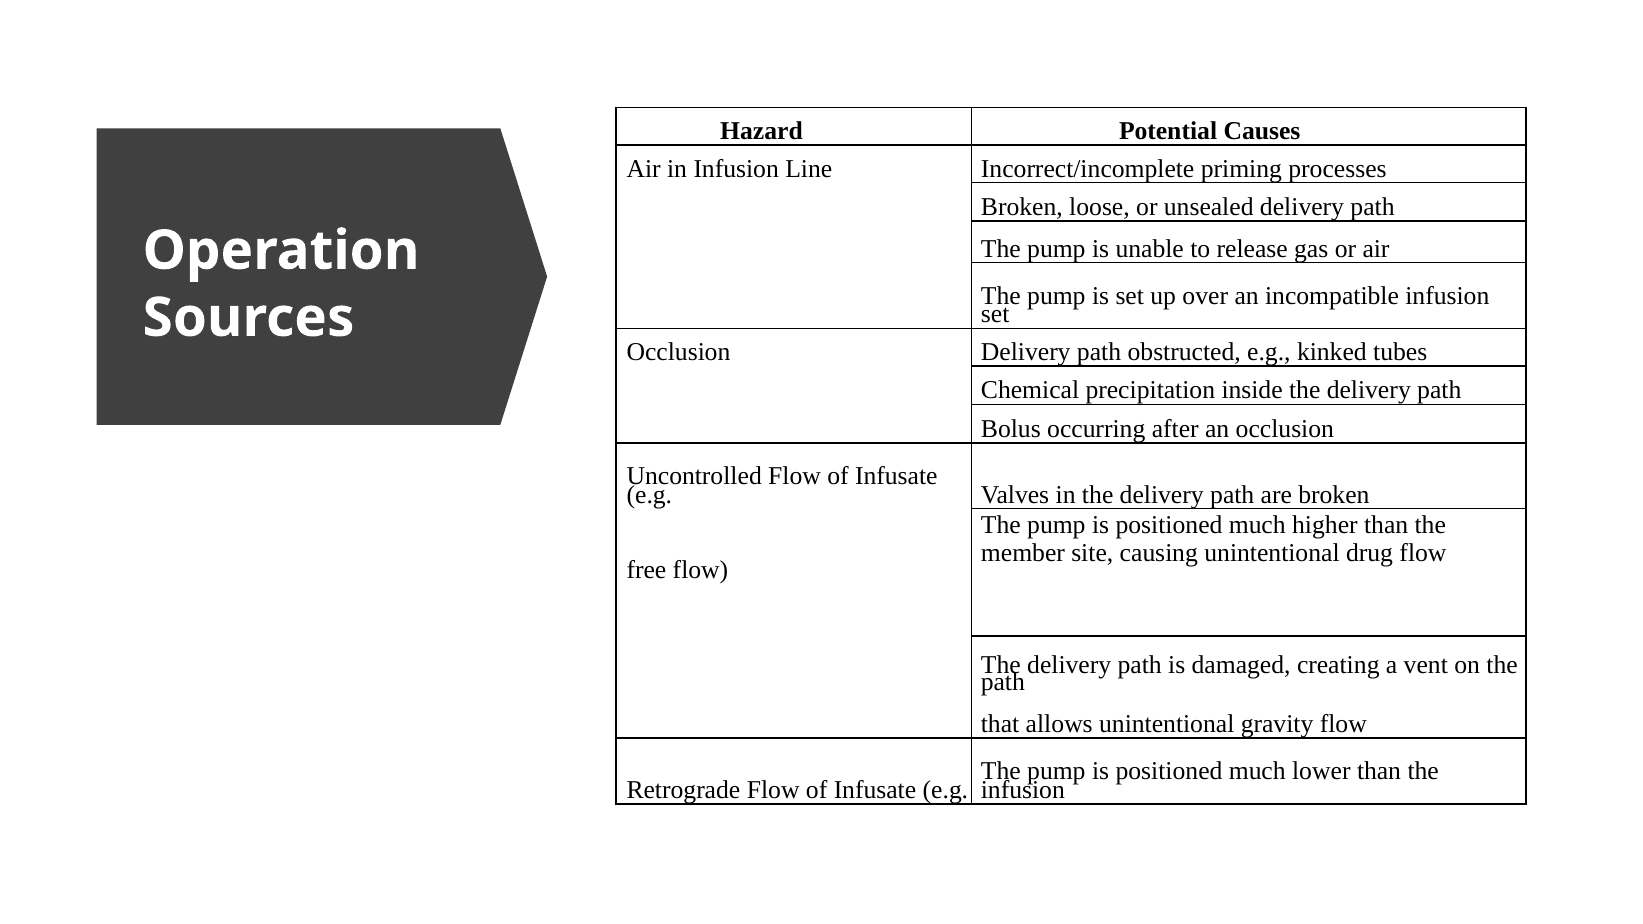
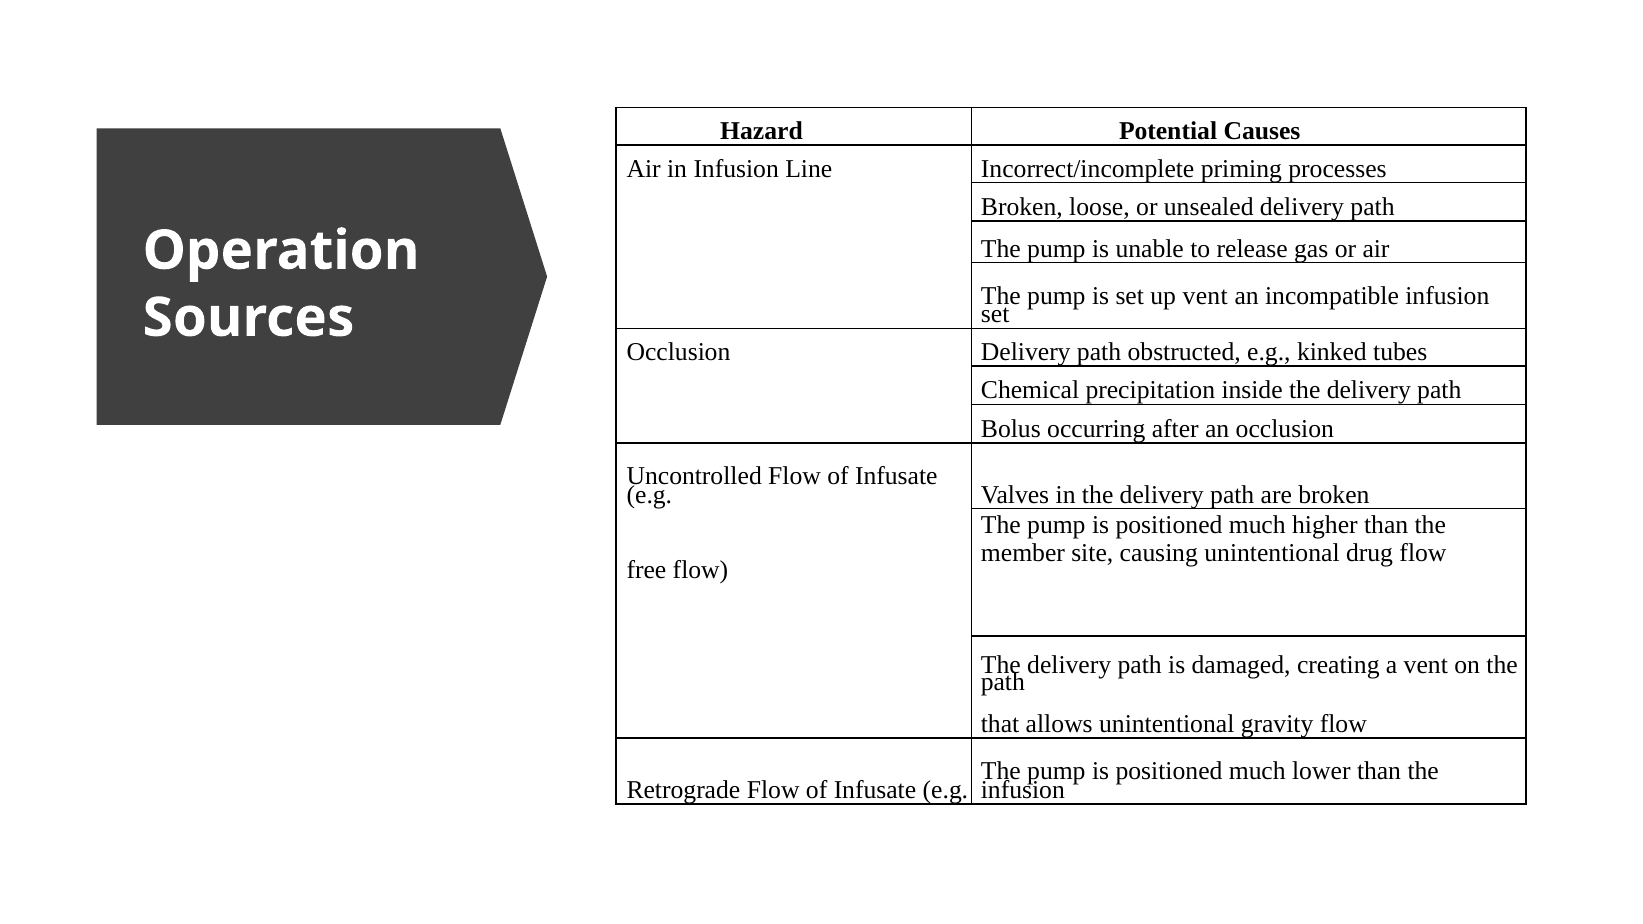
up over: over -> vent
